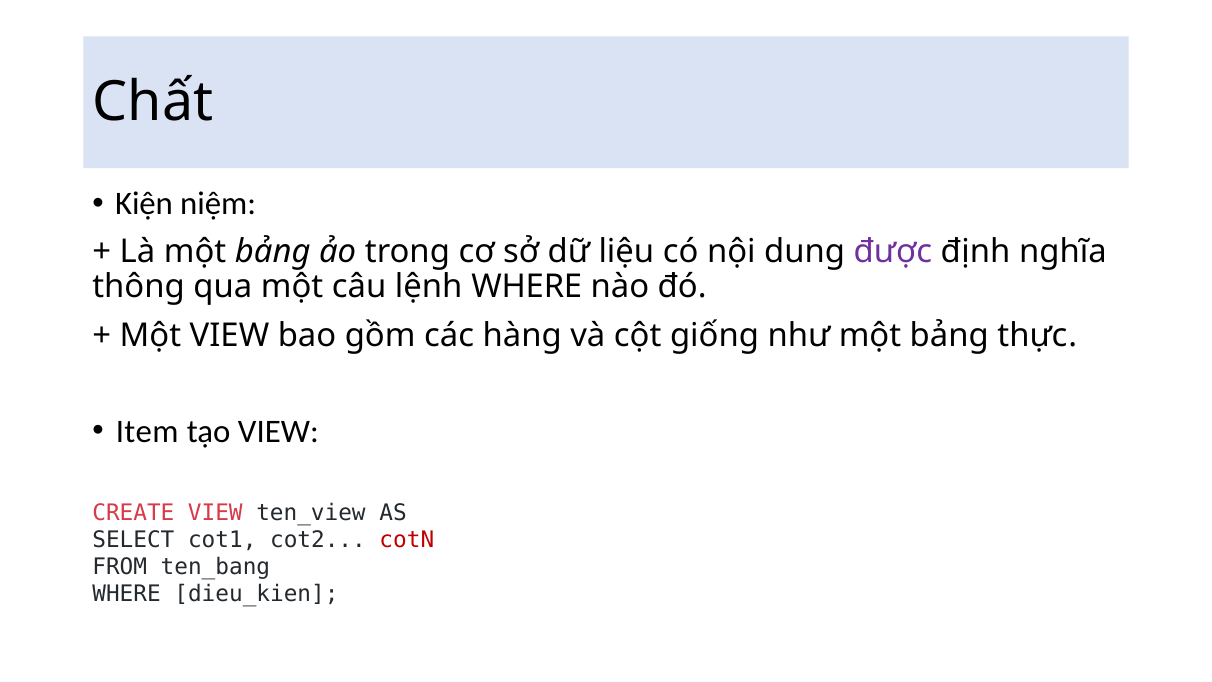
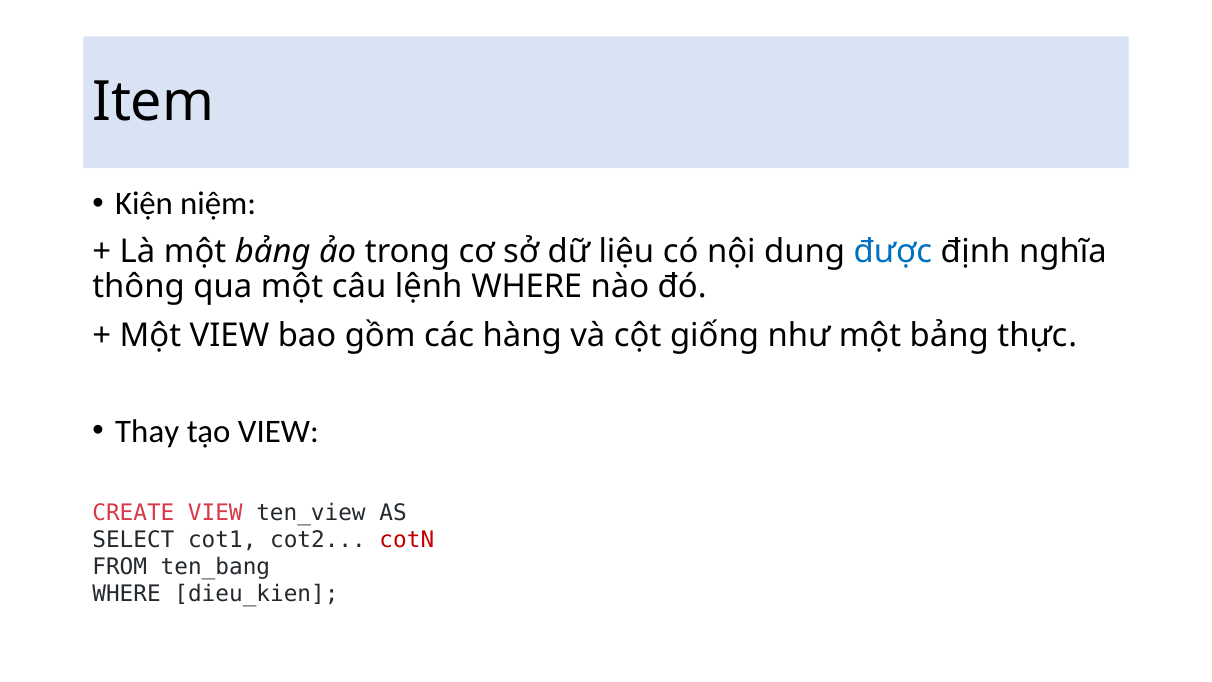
Chất: Chất -> Item
được colour: purple -> blue
Item: Item -> Thay
